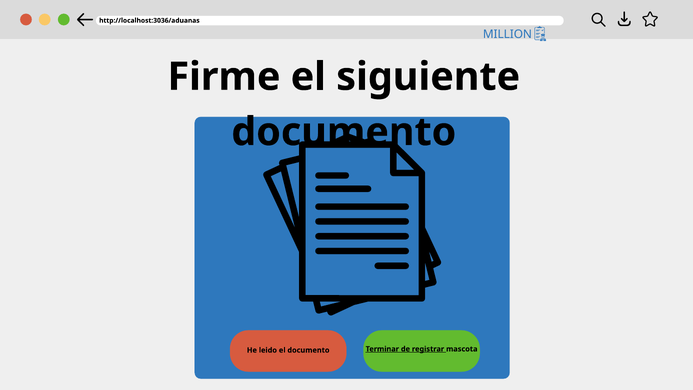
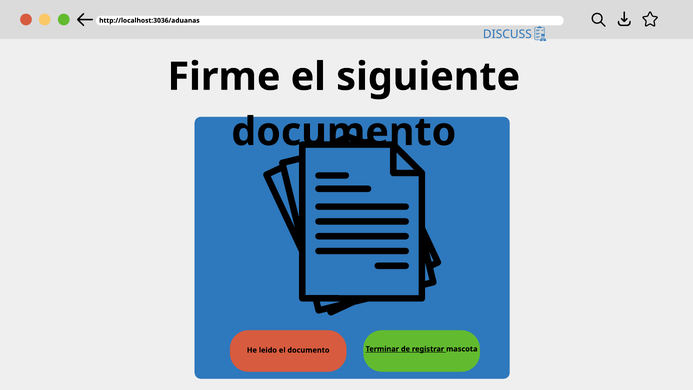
MILLION: MILLION -> DISCUSS
